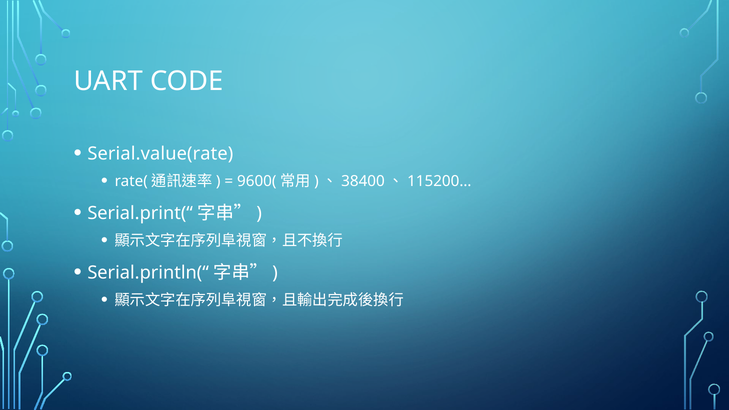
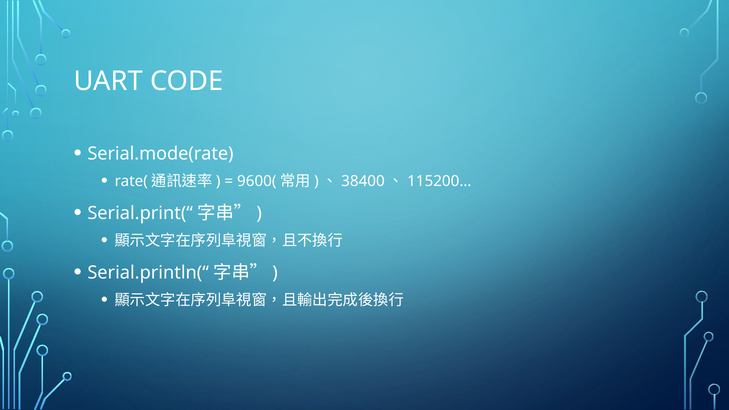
Serial.value(rate: Serial.value(rate -> Serial.mode(rate
